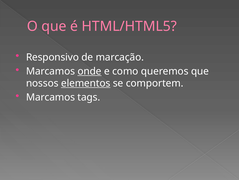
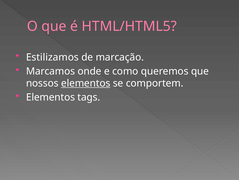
Responsivo: Responsivo -> Estilizamos
onde underline: present -> none
Marcamos at (50, 97): Marcamos -> Elementos
